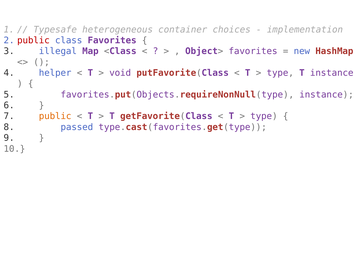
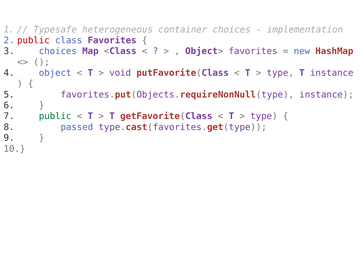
illegal at (58, 51): illegal -> choices
helper: helper -> object
public at (55, 116) colour: orange -> green
